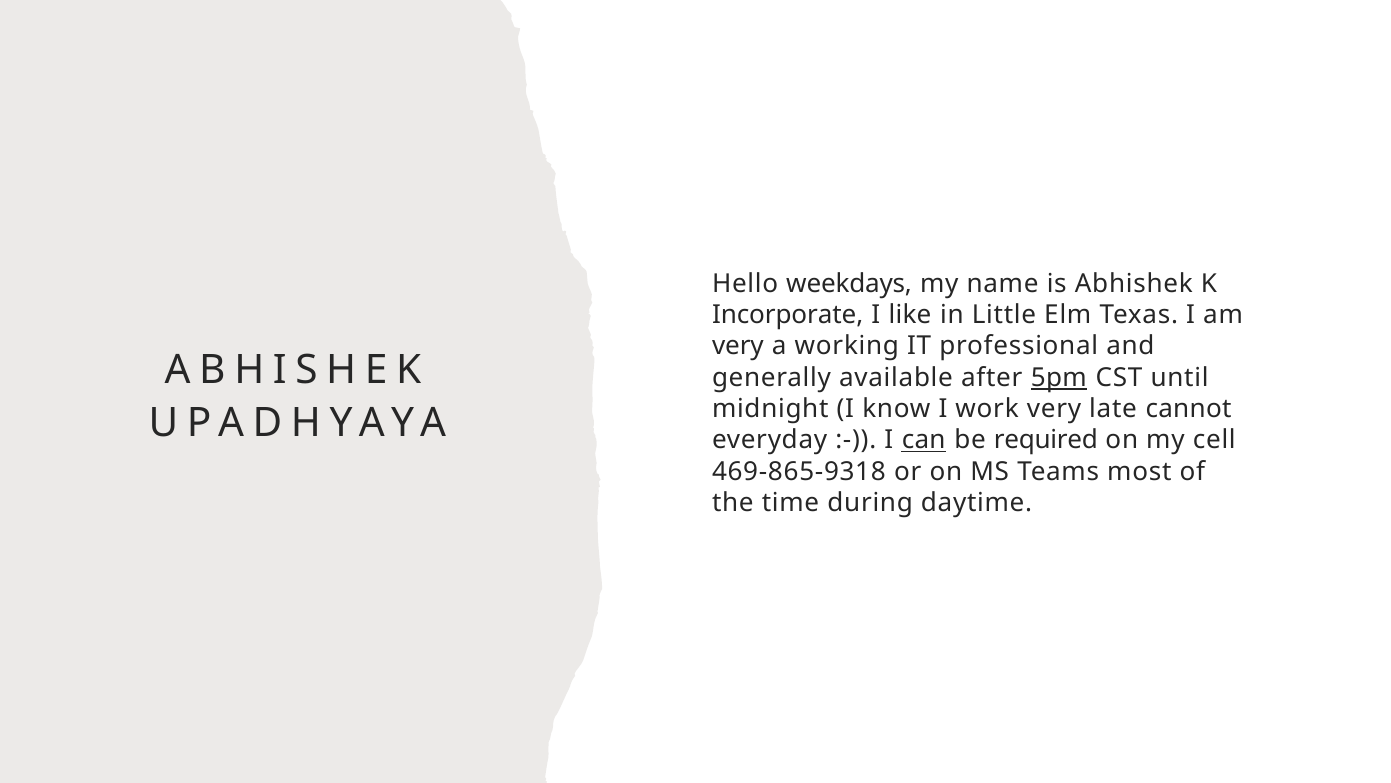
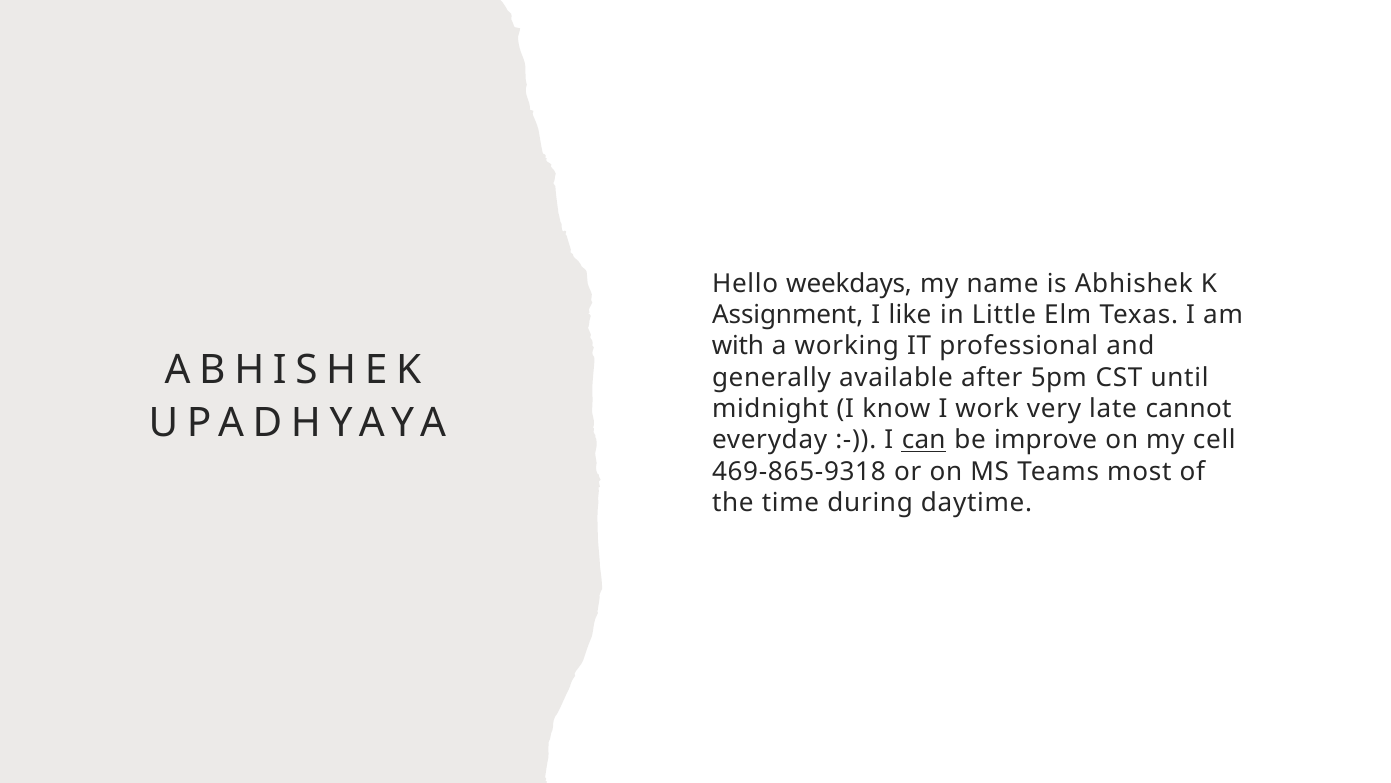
Incorporate: Incorporate -> Assignment
very at (738, 346): very -> with
5pm underline: present -> none
required: required -> improve
